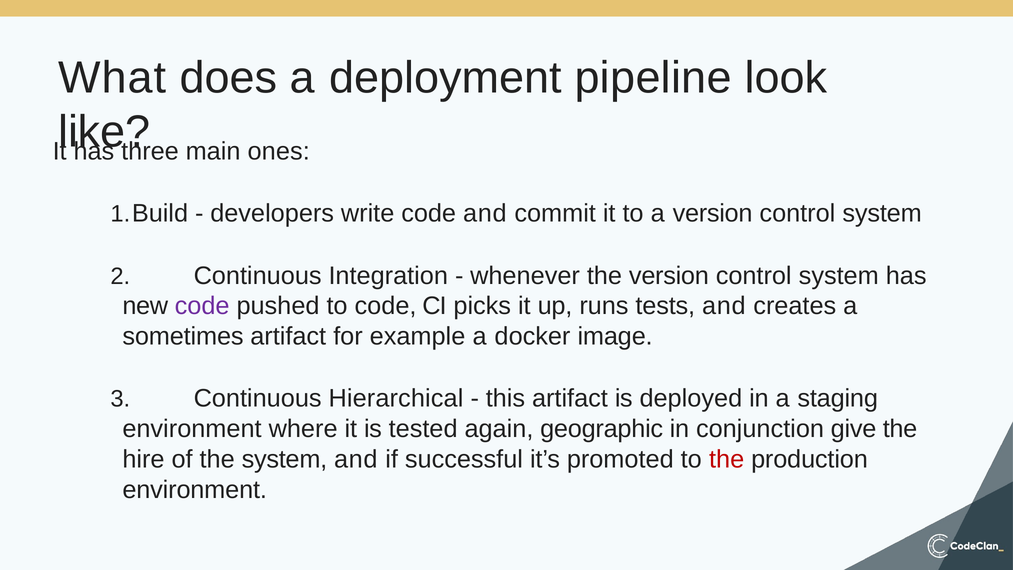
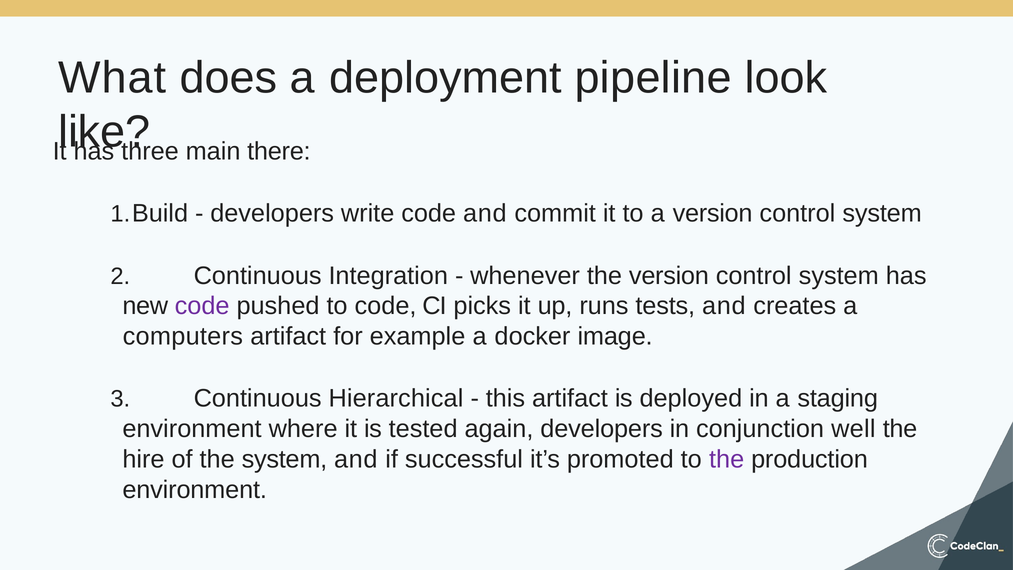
ones: ones -> there
sometimes: sometimes -> computers
again geographic: geographic -> developers
give: give -> well
the at (727, 459) colour: red -> purple
